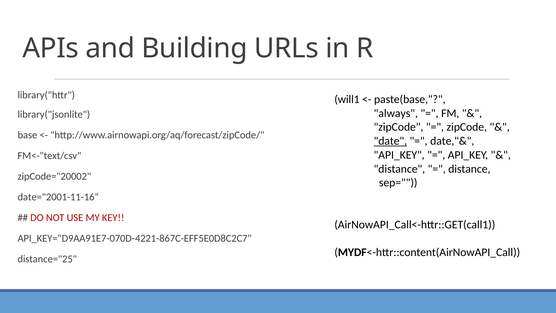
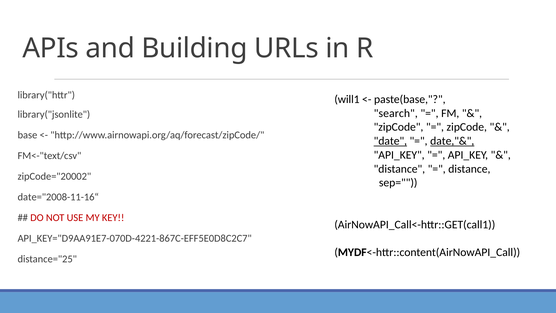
always: always -> search
date,"& underline: none -> present
date="2001-11-16“: date="2001-11-16“ -> date="2008-11-16“
